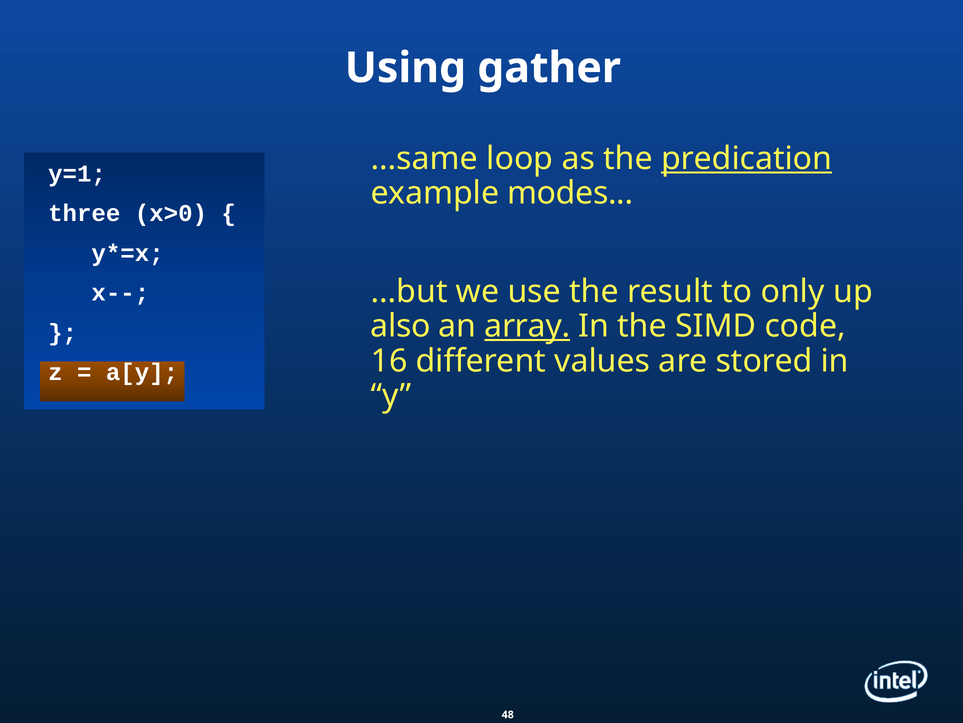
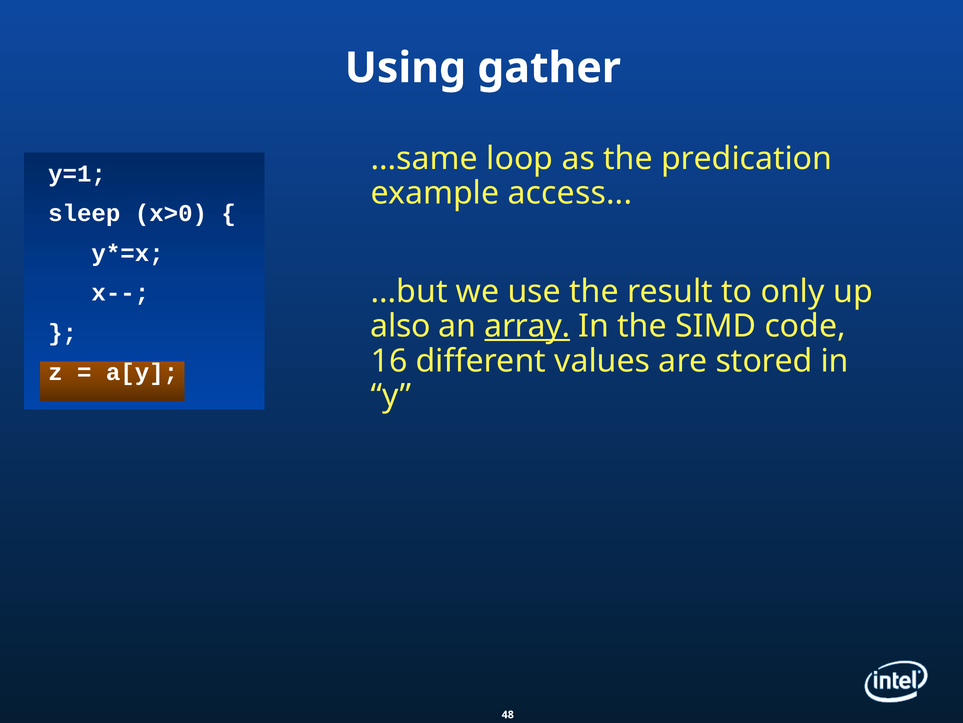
predication underline: present -> none
modes: modes -> access
three: three -> sleep
